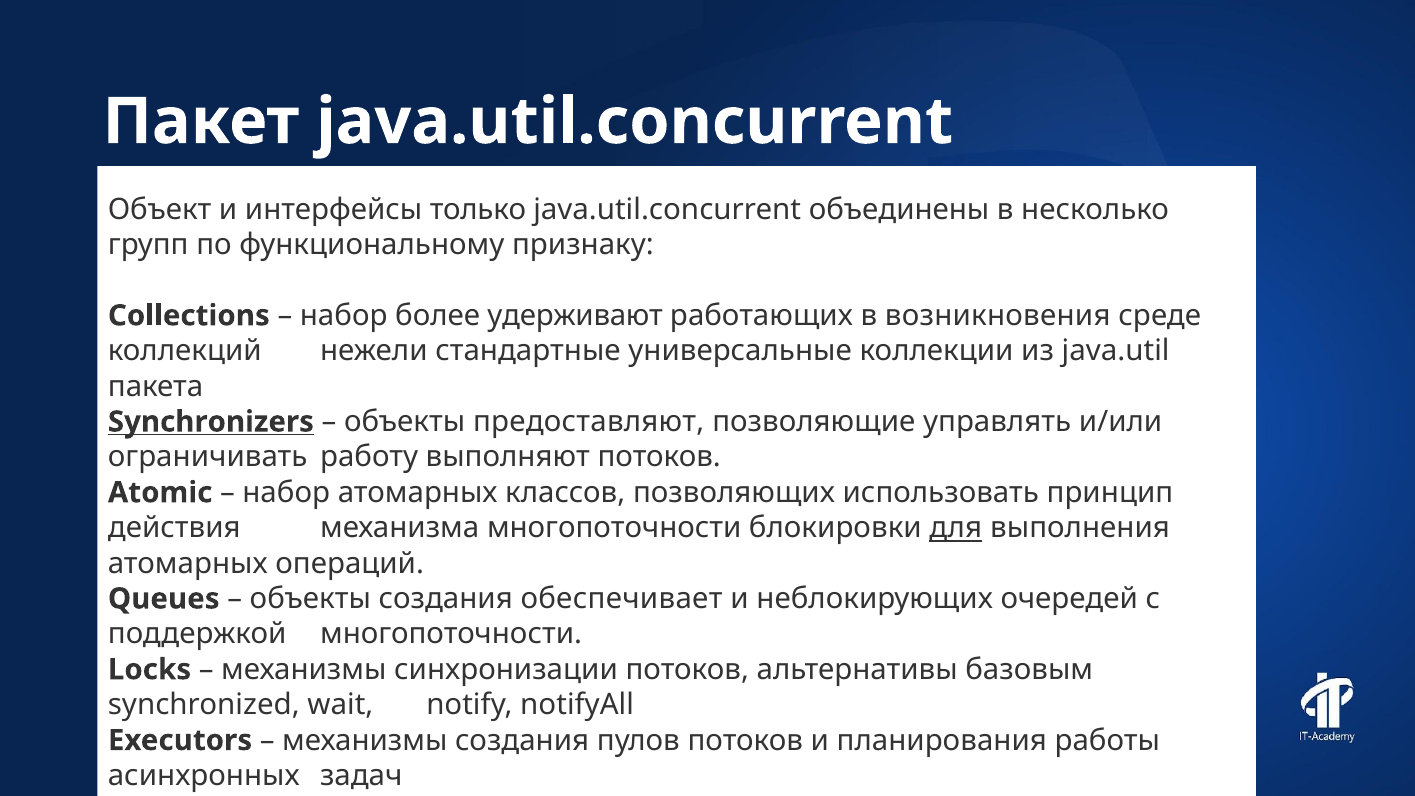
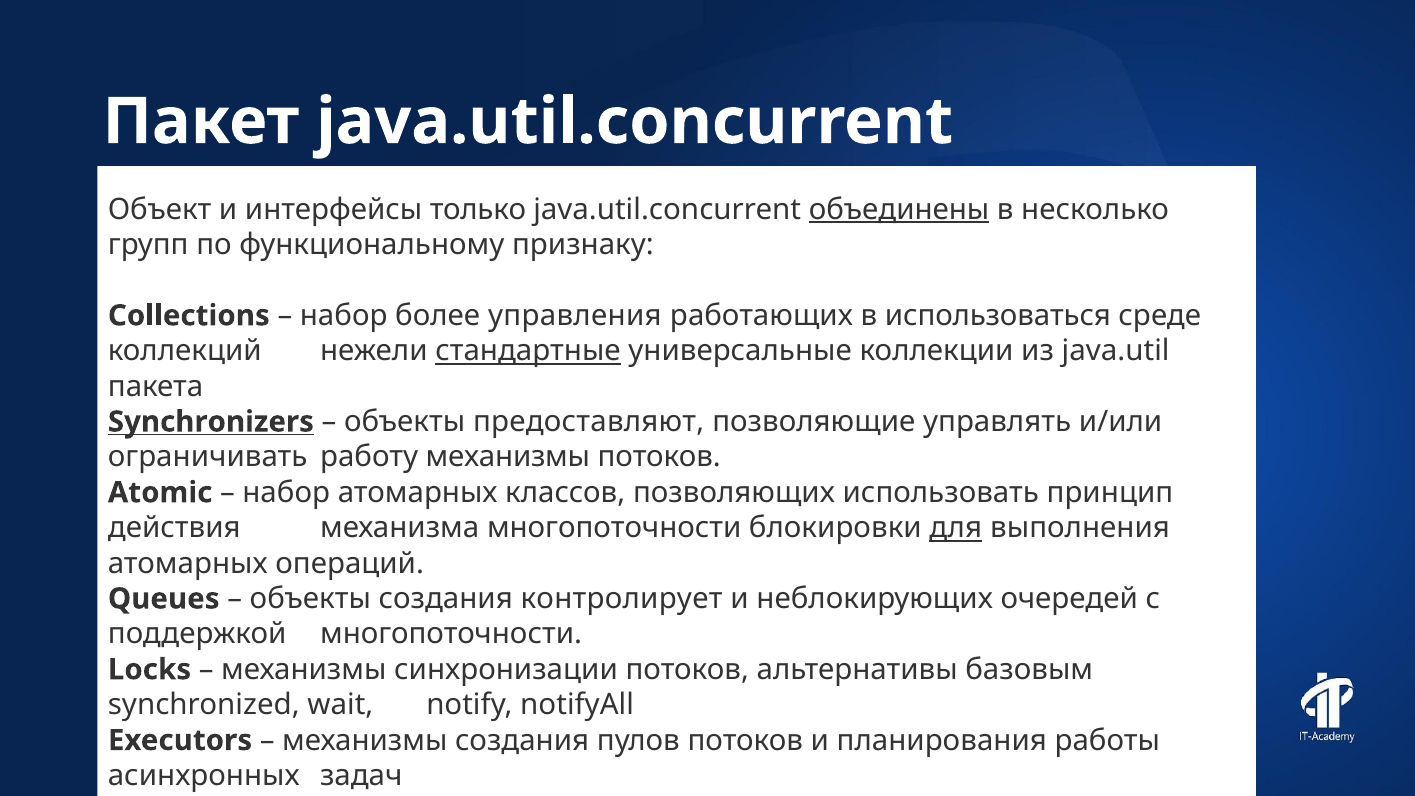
объединены underline: none -> present
удерживают: удерживают -> управления
возникновения: возникновения -> использоваться
стандартные underline: none -> present
работу выполняют: выполняют -> механизмы
обеспечивает: обеспечивает -> контролирует
